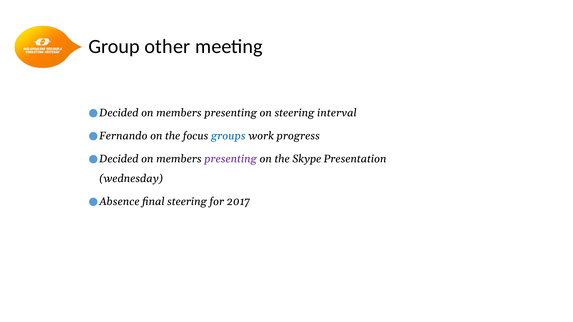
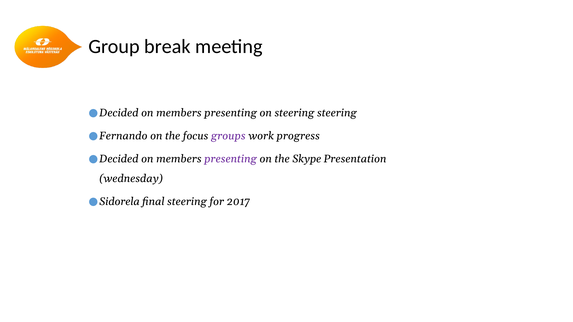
other: other -> break
steering interval: interval -> steering
groups colour: blue -> purple
Absence: Absence -> Sidorela
